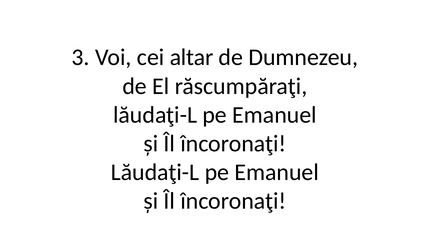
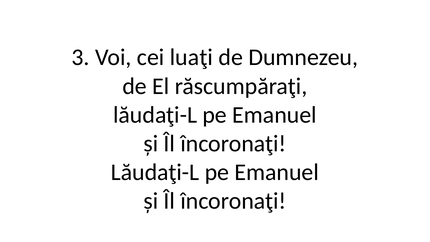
altar: altar -> luaţi
